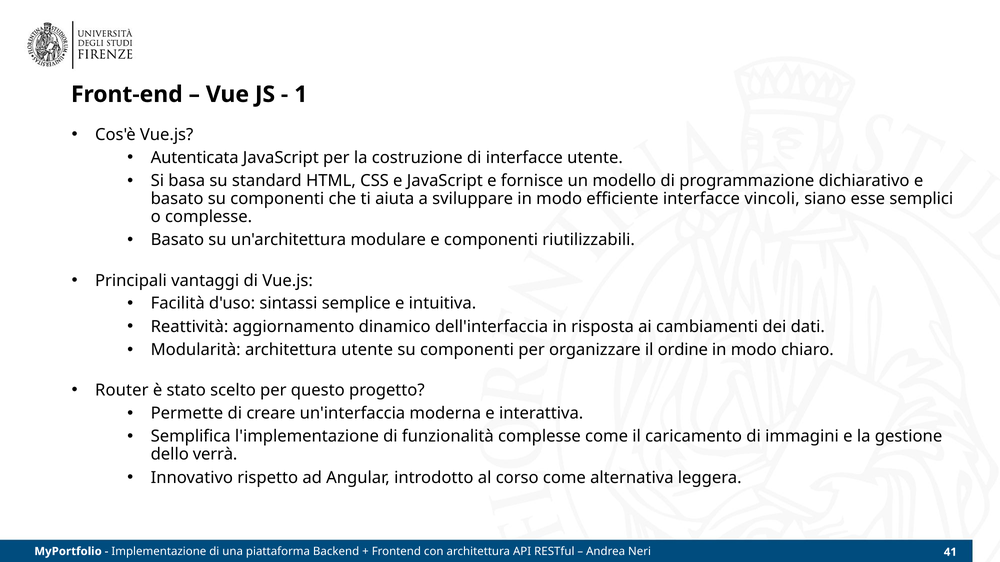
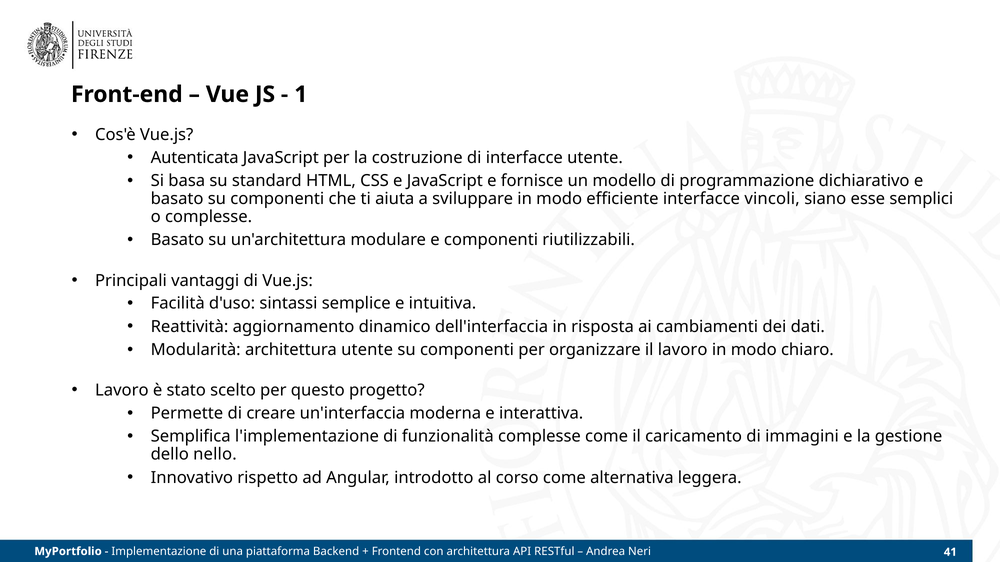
il ordine: ordine -> lavoro
Router at (122, 391): Router -> Lavoro
verrà: verrà -> nello
